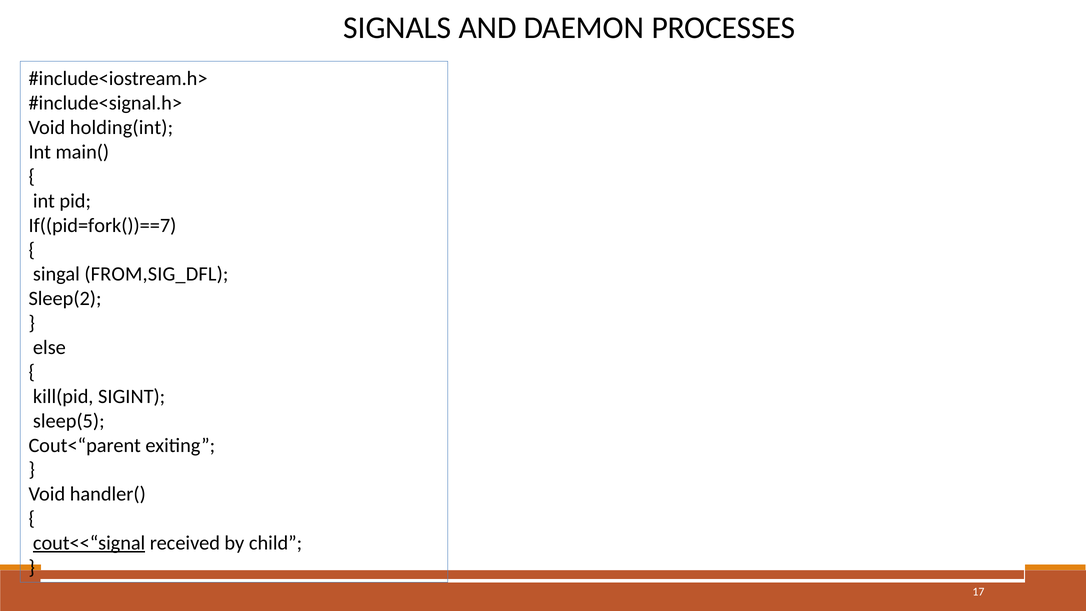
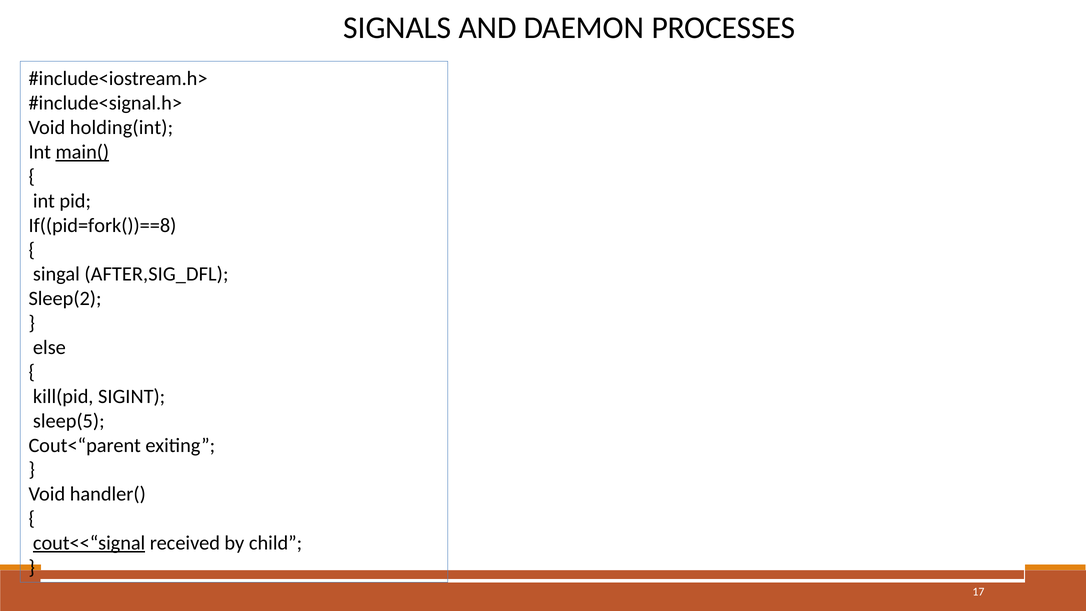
main( underline: none -> present
If((pid=fork())==7: If((pid=fork())==7 -> If((pid=fork())==8
FROM,SIG_DFL: FROM,SIG_DFL -> AFTER,SIG_DFL
